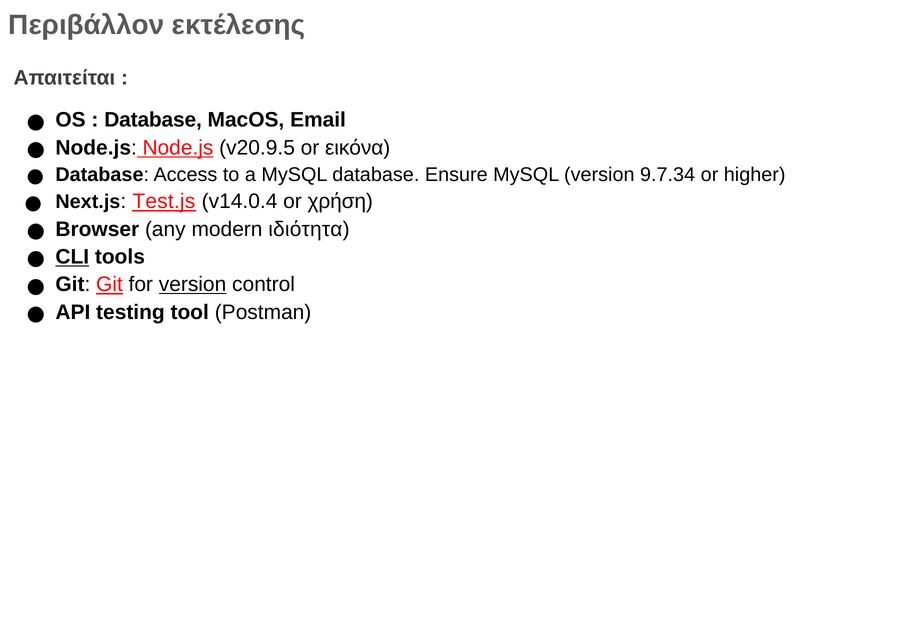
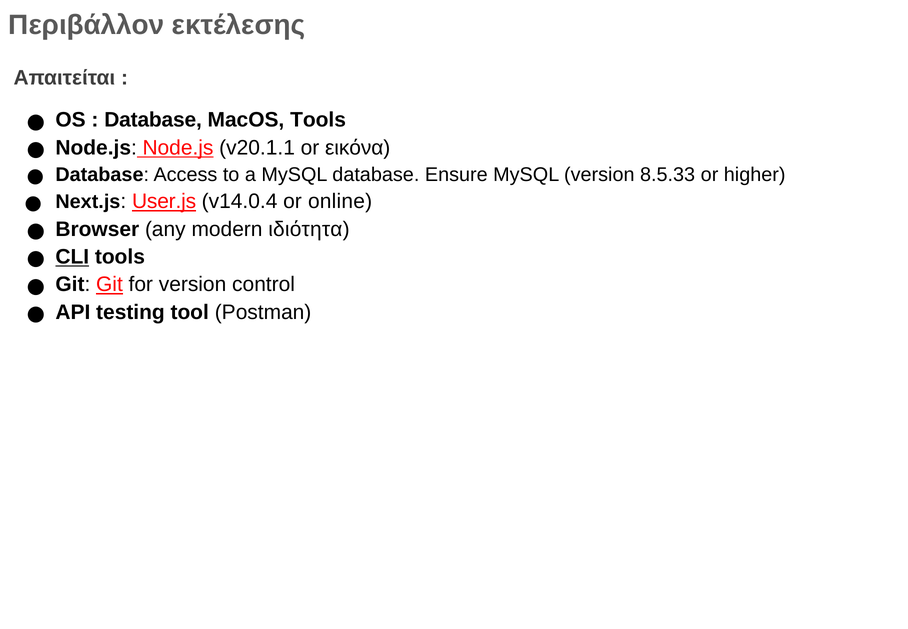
MacOS Email: Email -> Tools
v20.9.5: v20.9.5 -> v20.1.1
9.7.34: 9.7.34 -> 8.5.33
Test.js: Test.js -> User.js
χρήση: χρήση -> online
version at (193, 284) underline: present -> none
